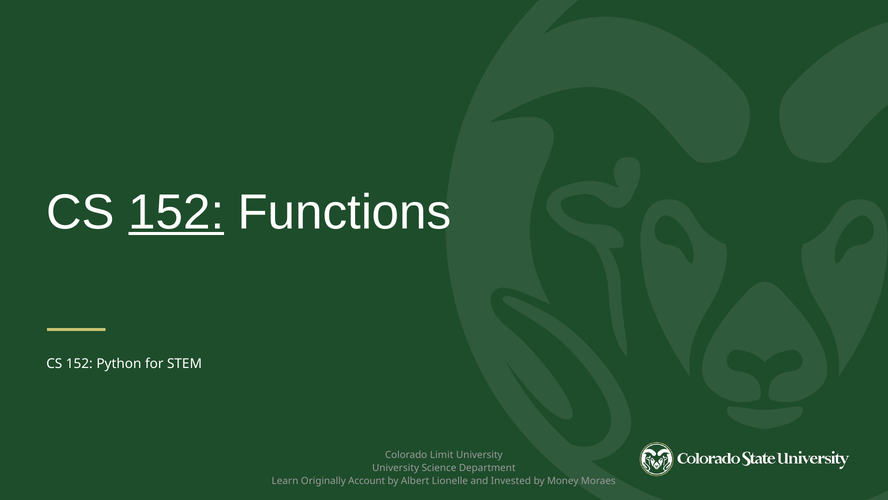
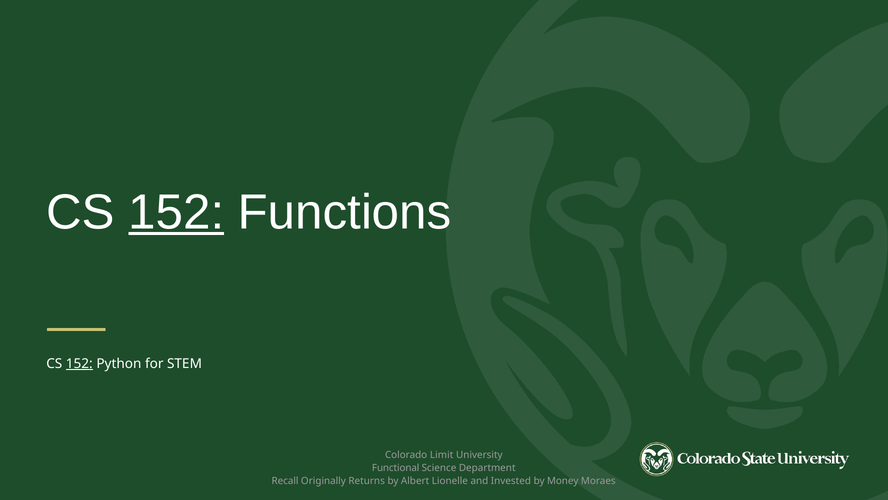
152 at (79, 363) underline: none -> present
University at (396, 468): University -> Functional
Learn: Learn -> Recall
Account: Account -> Returns
